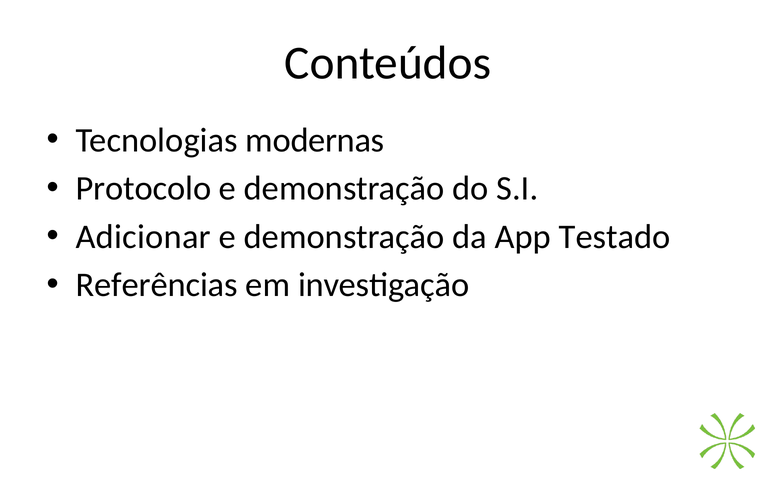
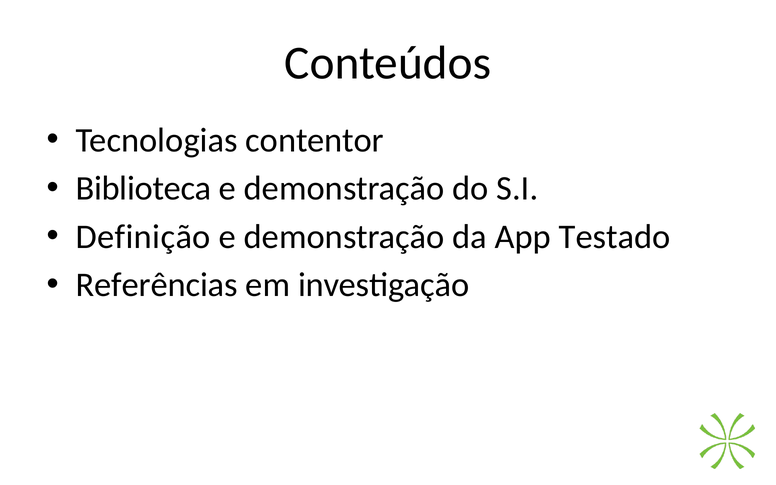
modernas: modernas -> contentor
Protocolo: Protocolo -> Biblioteca
Adicionar: Adicionar -> Definição
